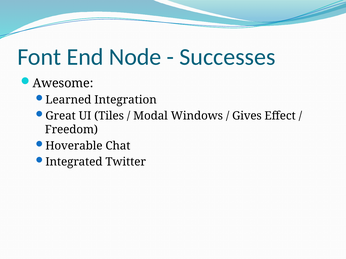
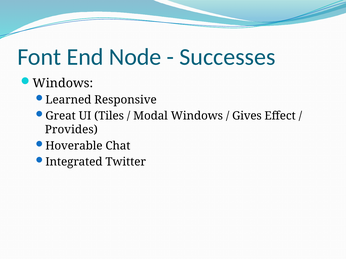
Awesome at (63, 83): Awesome -> Windows
Integration: Integration -> Responsive
Freedom: Freedom -> Provides
